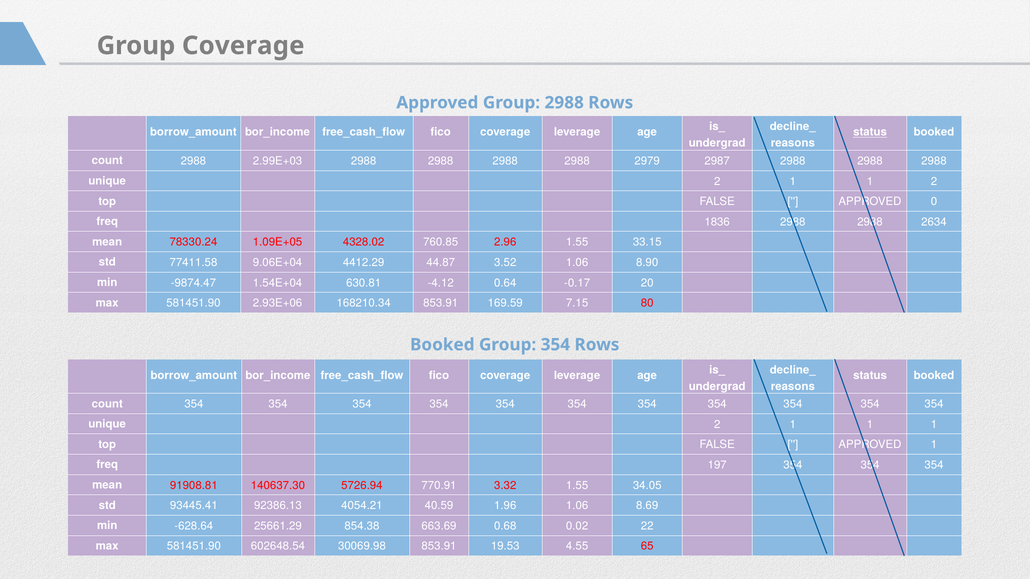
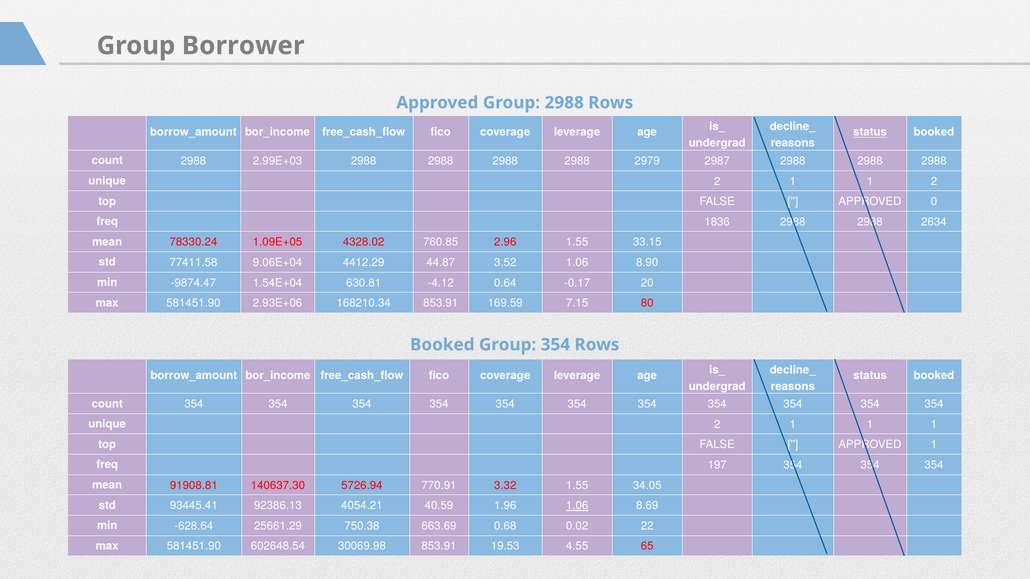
Group Coverage: Coverage -> Borrower
1.06 at (577, 506) underline: none -> present
854.38: 854.38 -> 750.38
